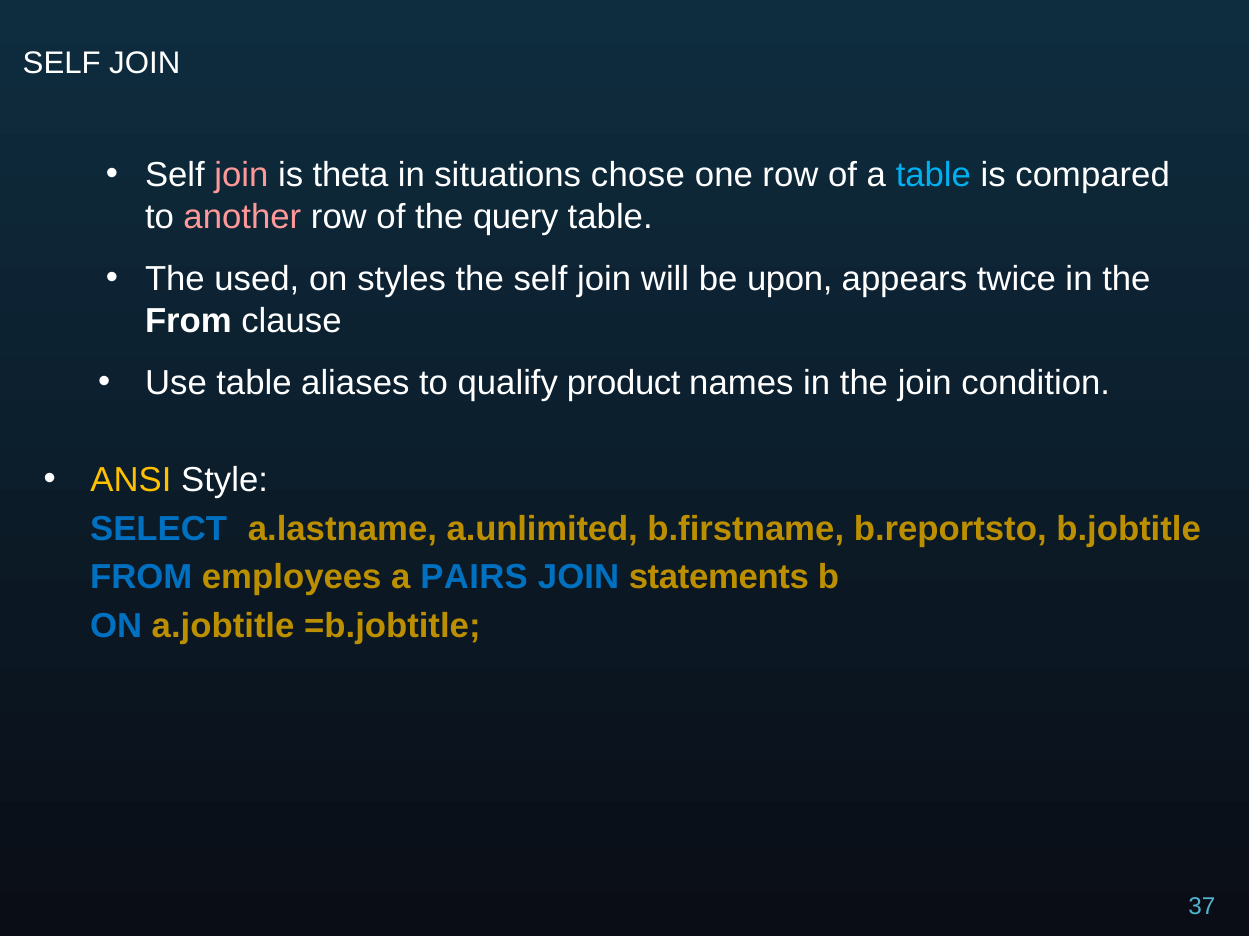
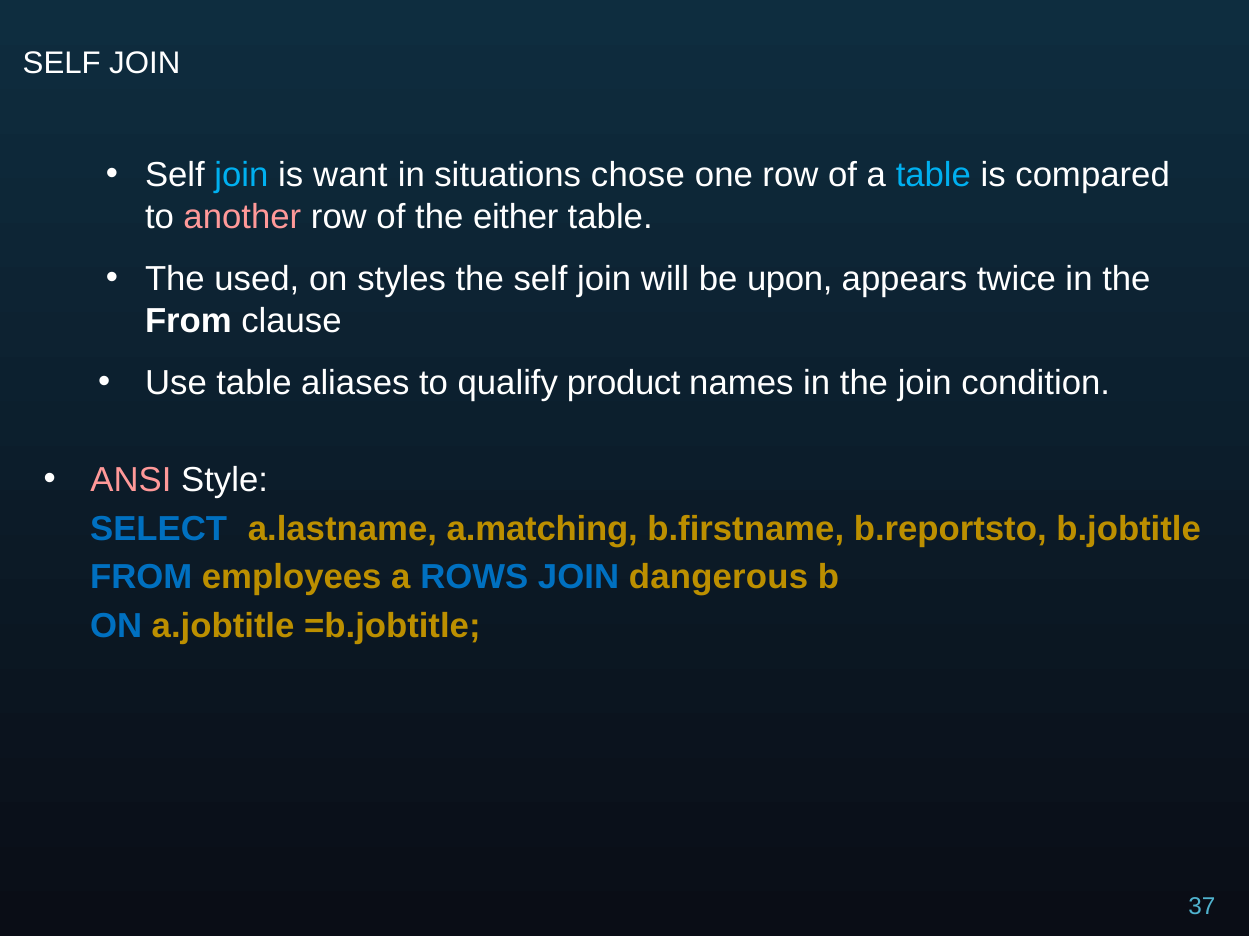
join at (241, 175) colour: pink -> light blue
theta: theta -> want
query: query -> either
ANSI colour: yellow -> pink
a.unlimited: a.unlimited -> a.matching
PAIRS: PAIRS -> ROWS
statements: statements -> dangerous
